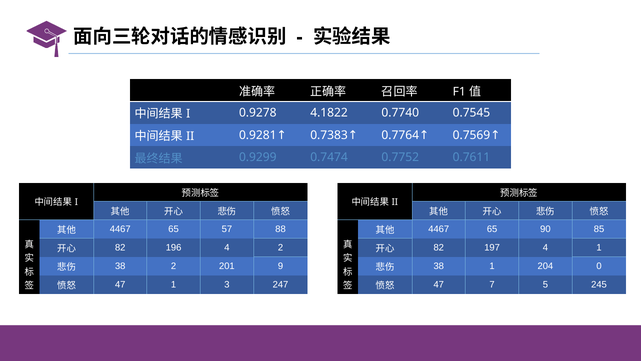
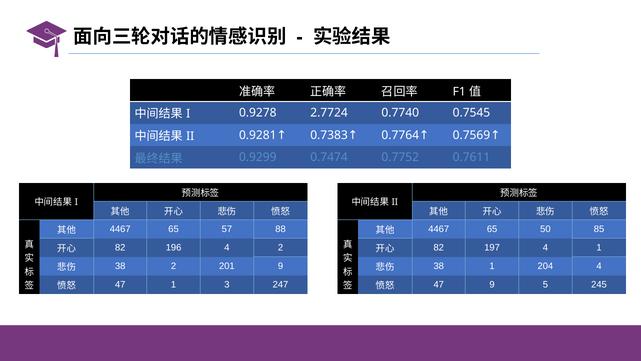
4.1822: 4.1822 -> 2.7724
90: 90 -> 50
204 0: 0 -> 4
47 7: 7 -> 9
